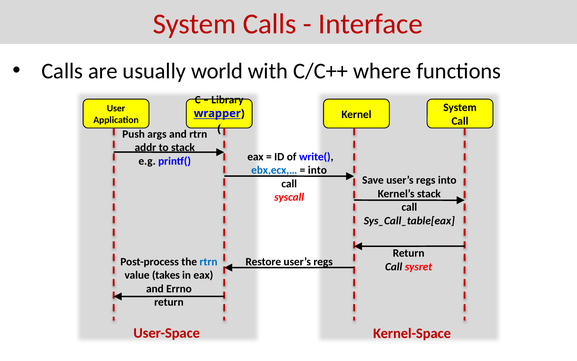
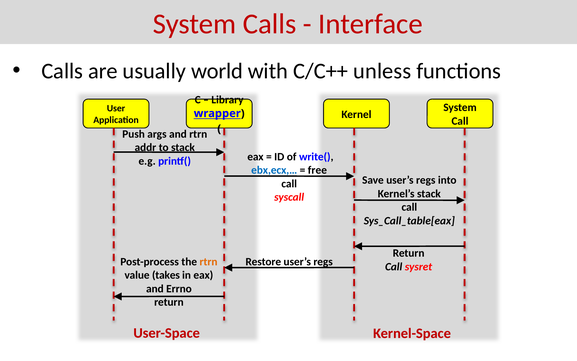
where: where -> unless
into at (317, 170): into -> free
rtrn at (208, 262) colour: blue -> orange
